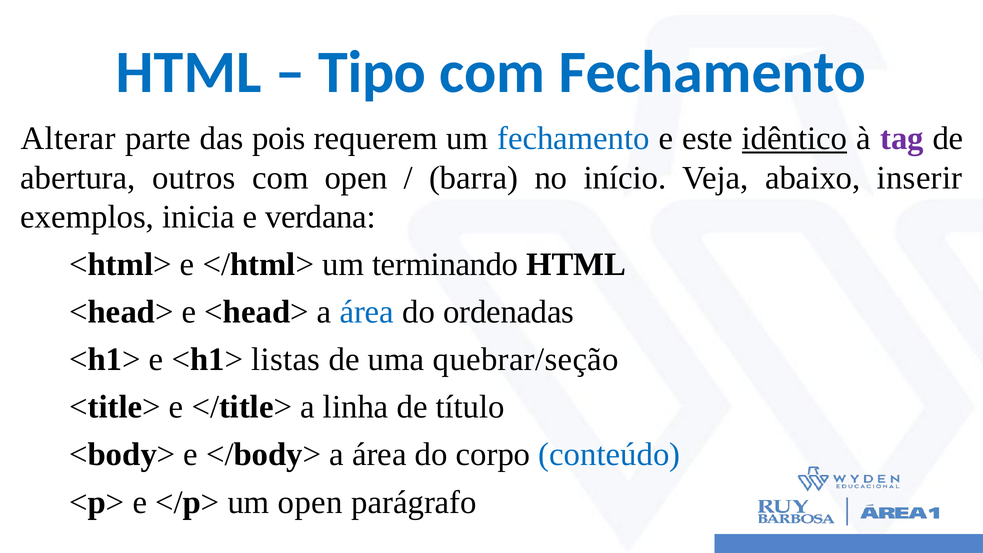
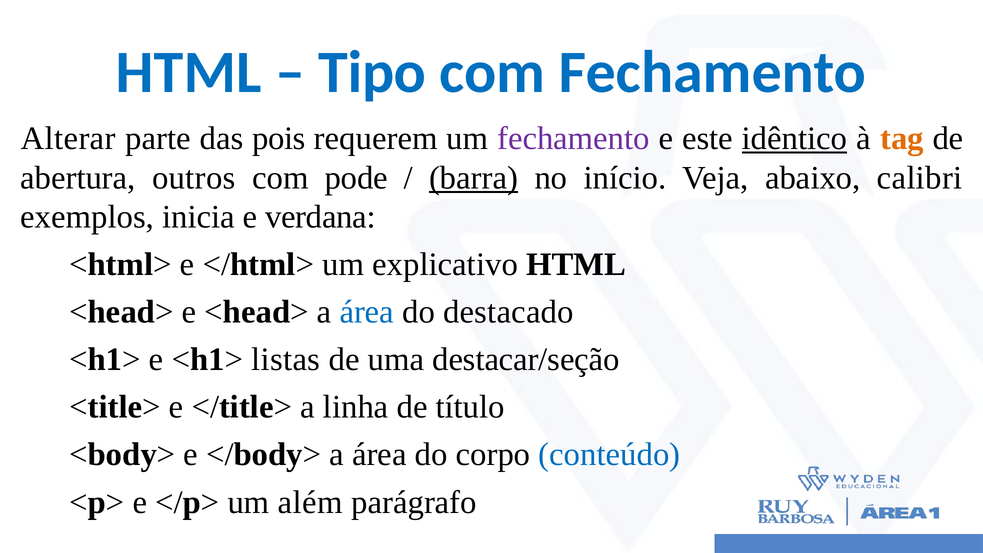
fechamento at (573, 138) colour: blue -> purple
tag colour: purple -> orange
com open: open -> pode
barra underline: none -> present
inserir: inserir -> calibri
terminando: terminando -> explicativo
ordenadas: ordenadas -> destacado
quebrar/seção: quebrar/seção -> destacar/seção
um open: open -> além
